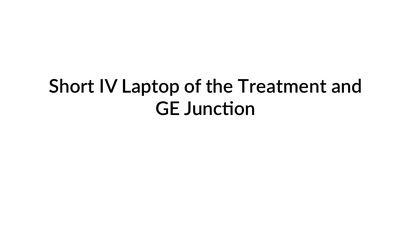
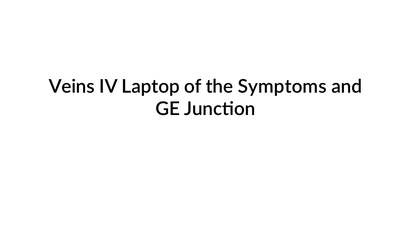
Short: Short -> Veins
Treatment: Treatment -> Symptoms
